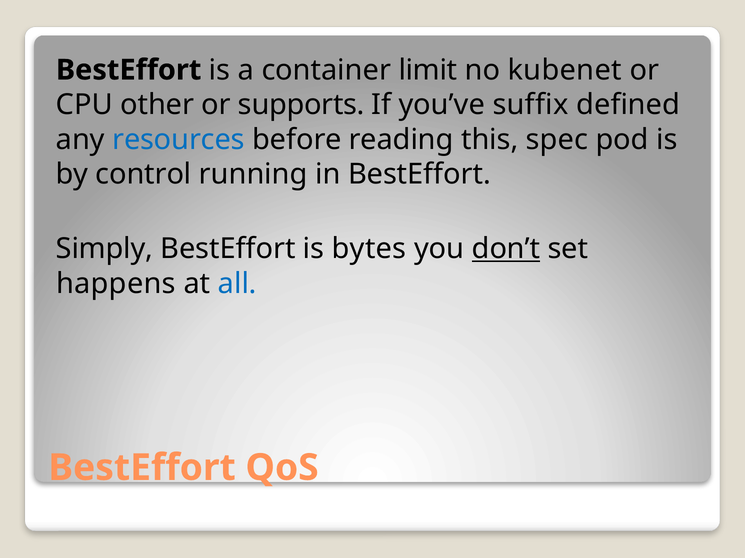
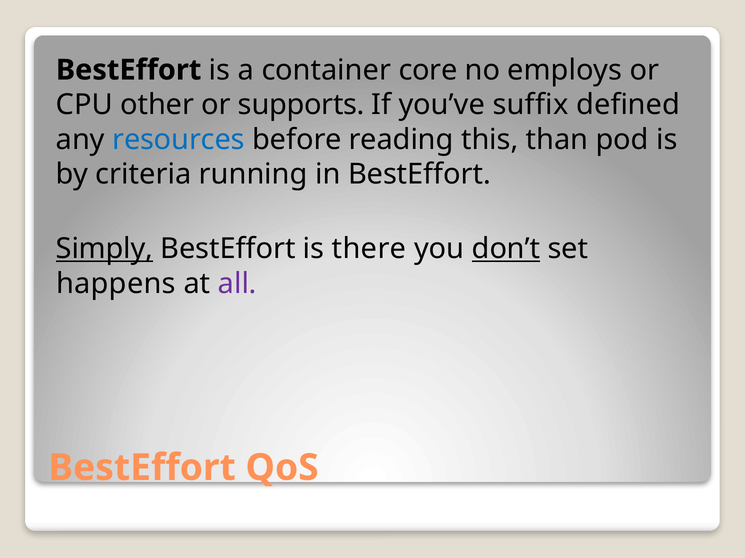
limit: limit -> core
kubenet: kubenet -> employs
spec: spec -> than
control: control -> criteria
Simply underline: none -> present
bytes: bytes -> there
all colour: blue -> purple
